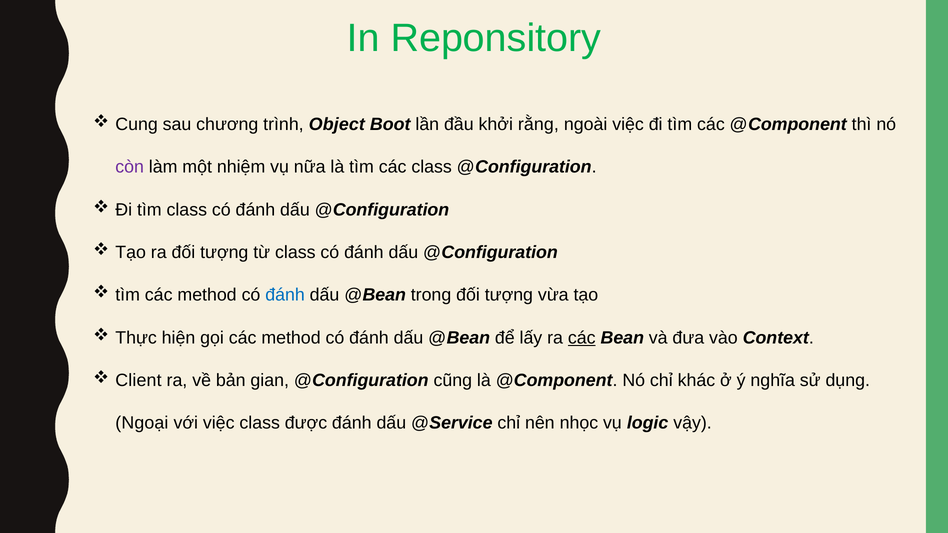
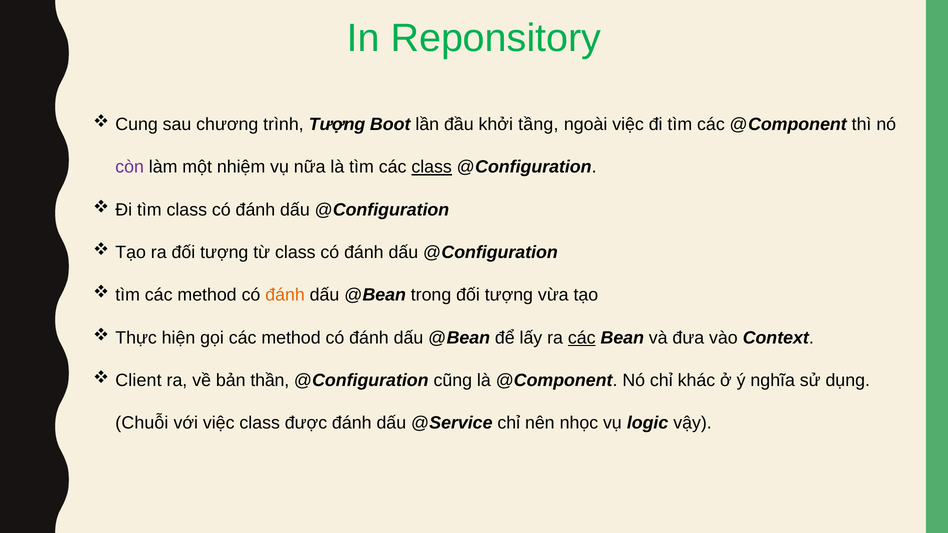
trình Object: Object -> Tượng
rằng: rằng -> tầng
class at (432, 167) underline: none -> present
đánh at (285, 295) colour: blue -> orange
gian: gian -> thần
Ngoại: Ngoại -> Chuỗi
